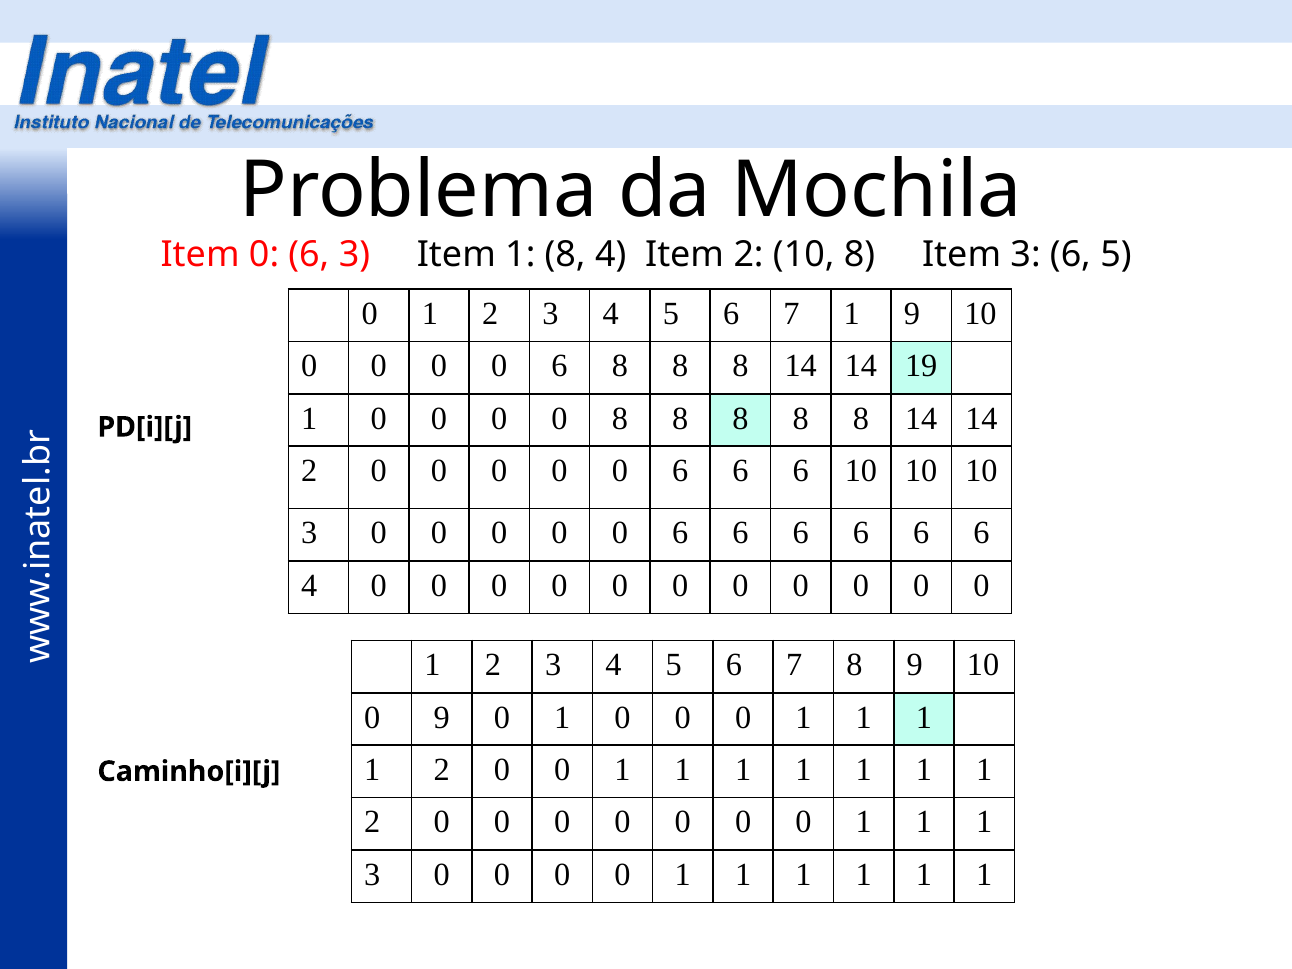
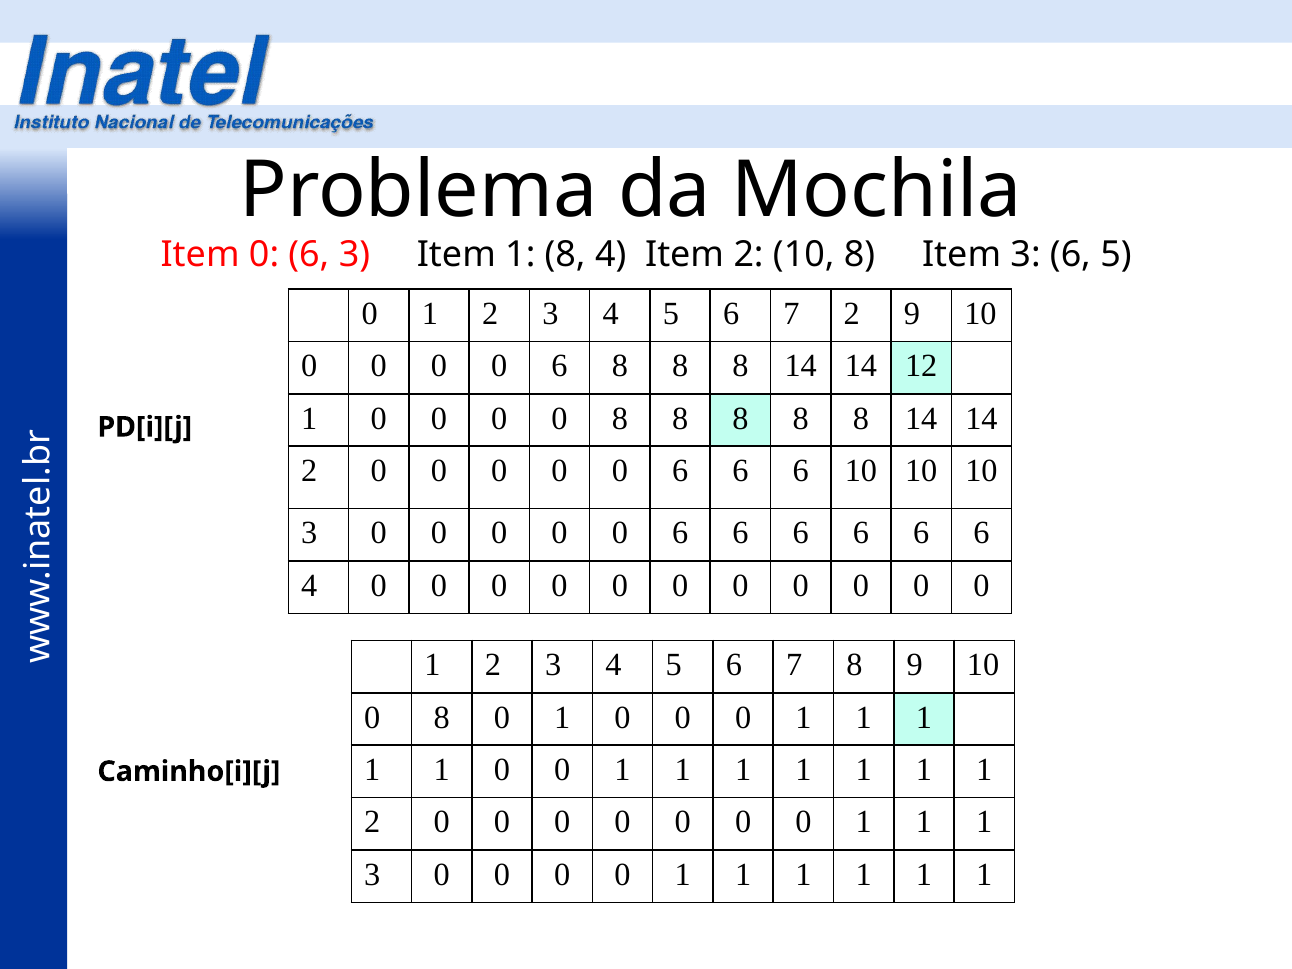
7 1: 1 -> 2
19: 19 -> 12
9 at (442, 717): 9 -> 8
2 at (442, 770): 2 -> 1
